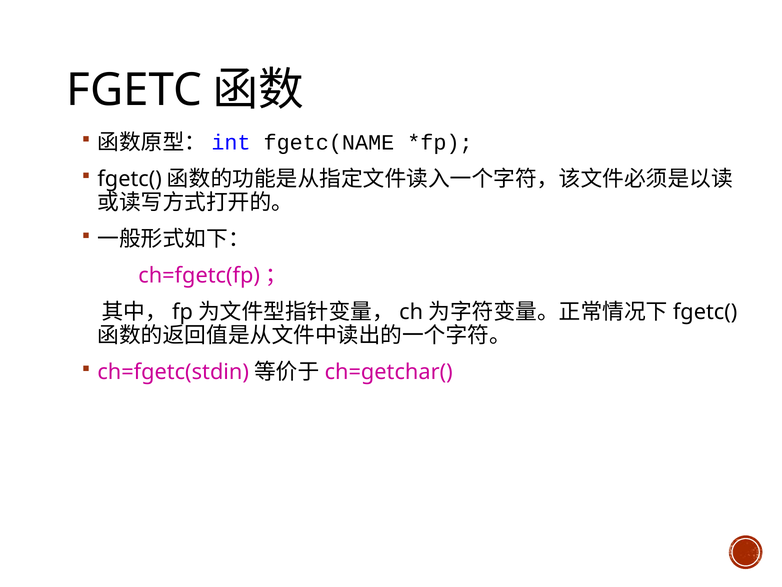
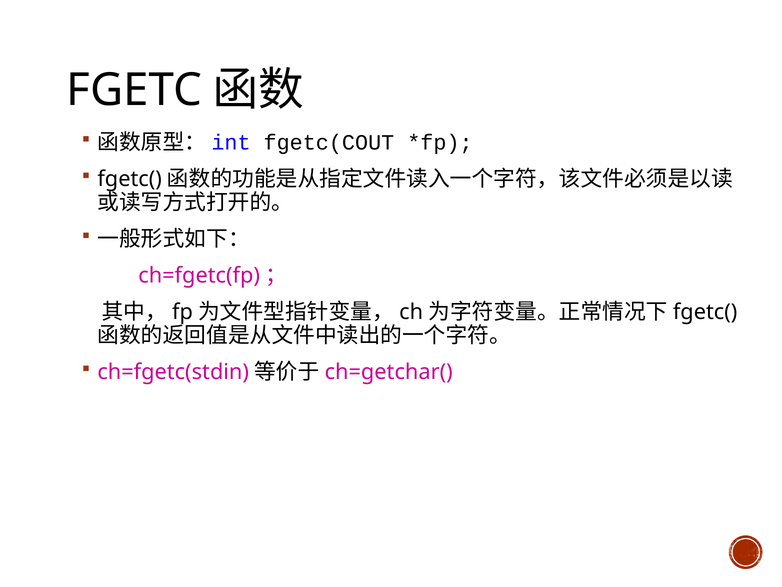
fgetc(NAME: fgetc(NAME -> fgetc(COUT
